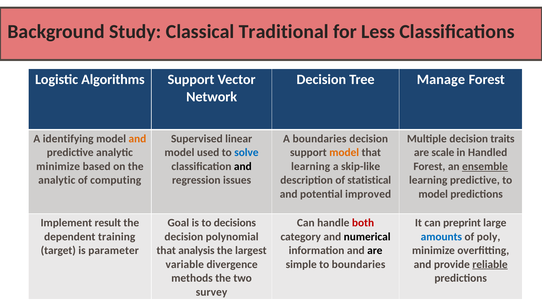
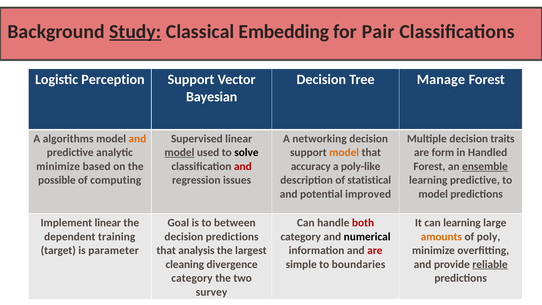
Study underline: none -> present
Traditional: Traditional -> Embedding
Less: Less -> Pair
Algorithms: Algorithms -> Perception
Network: Network -> Bayesian
identifying: identifying -> algorithms
A boundaries: boundaries -> networking
model at (179, 153) underline: none -> present
solve colour: blue -> black
scale: scale -> form
and at (243, 166) colour: black -> red
learning at (311, 166): learning -> accuracy
skip-like: skip-like -> poly-like
analytic at (57, 180): analytic -> possible
Implement result: result -> linear
decisions: decisions -> between
can preprint: preprint -> learning
decision polynomial: polynomial -> predictions
amounts colour: blue -> orange
are at (375, 250) colour: black -> red
variable: variable -> cleaning
methods at (192, 278): methods -> category
